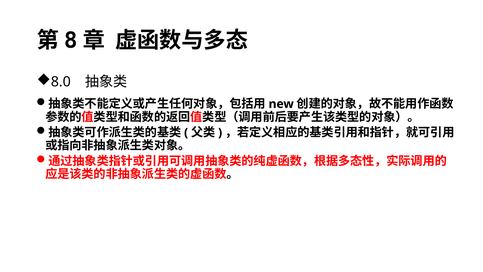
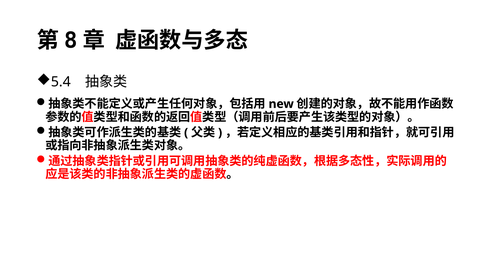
8.0: 8.0 -> 5.4
